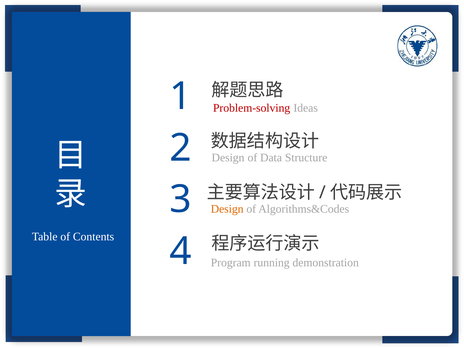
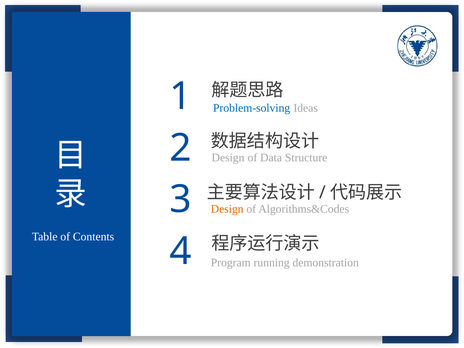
Problem-solving colour: red -> blue
